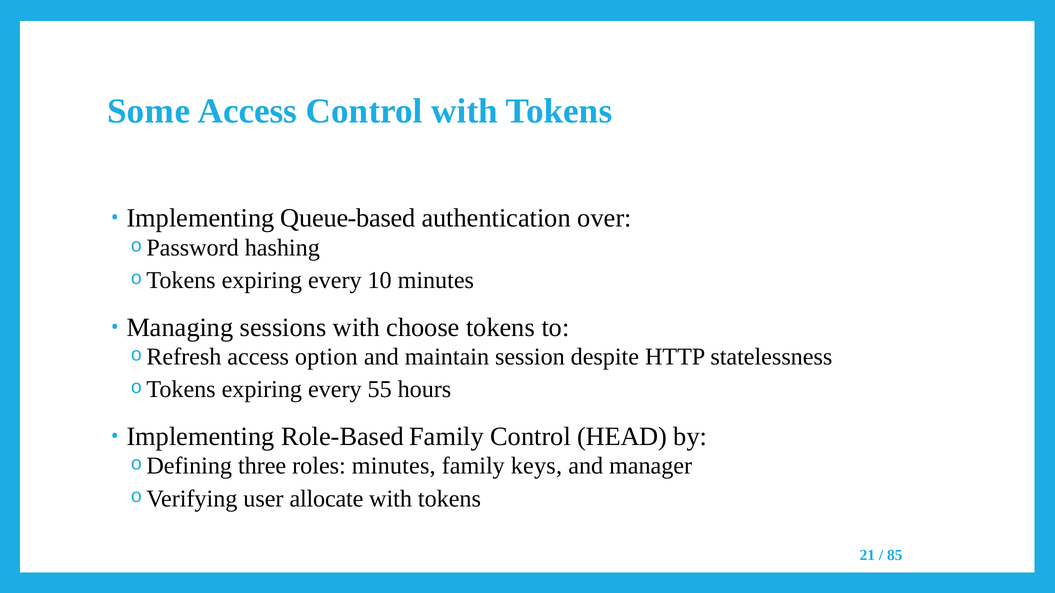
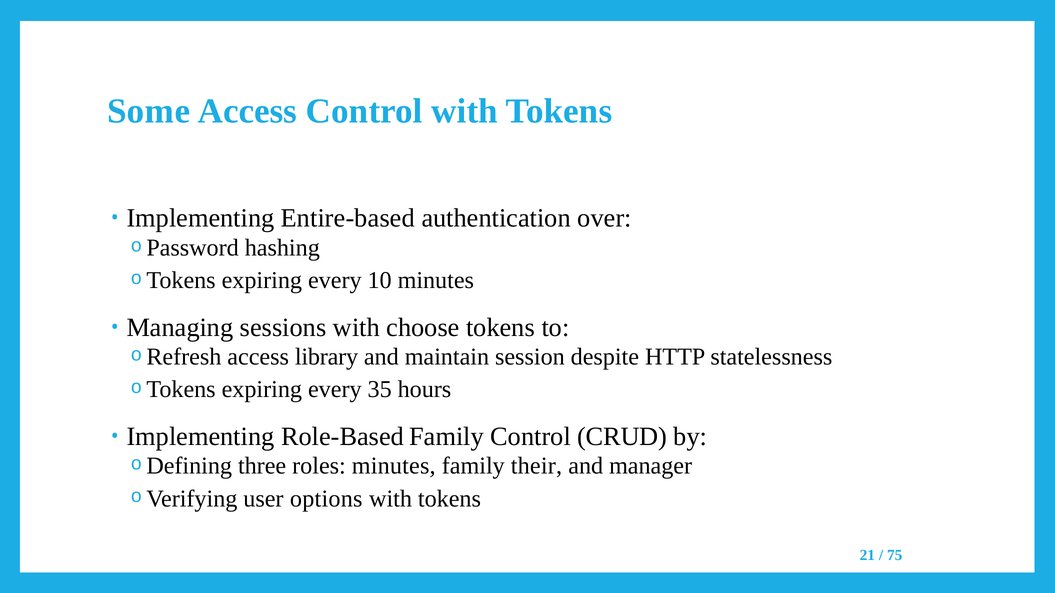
Queue-based: Queue-based -> Entire-based
option: option -> library
55: 55 -> 35
HEAD: HEAD -> CRUD
keys: keys -> their
allocate: allocate -> options
85: 85 -> 75
